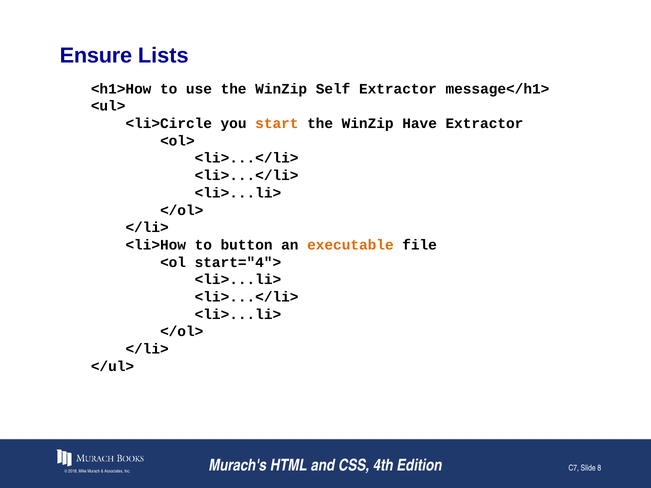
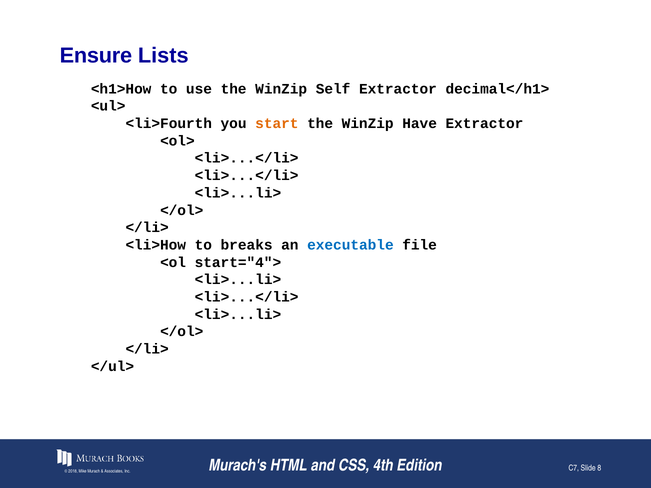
message</h1>: message</h1> -> decimal</h1>
<li>Circle: <li>Circle -> <li>Fourth
button: button -> breaks
executable colour: orange -> blue
